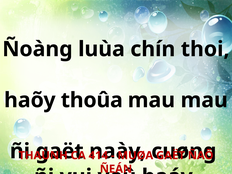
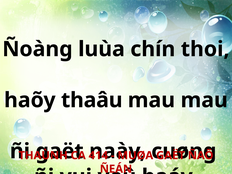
thoûa: thoûa -> thaâu
